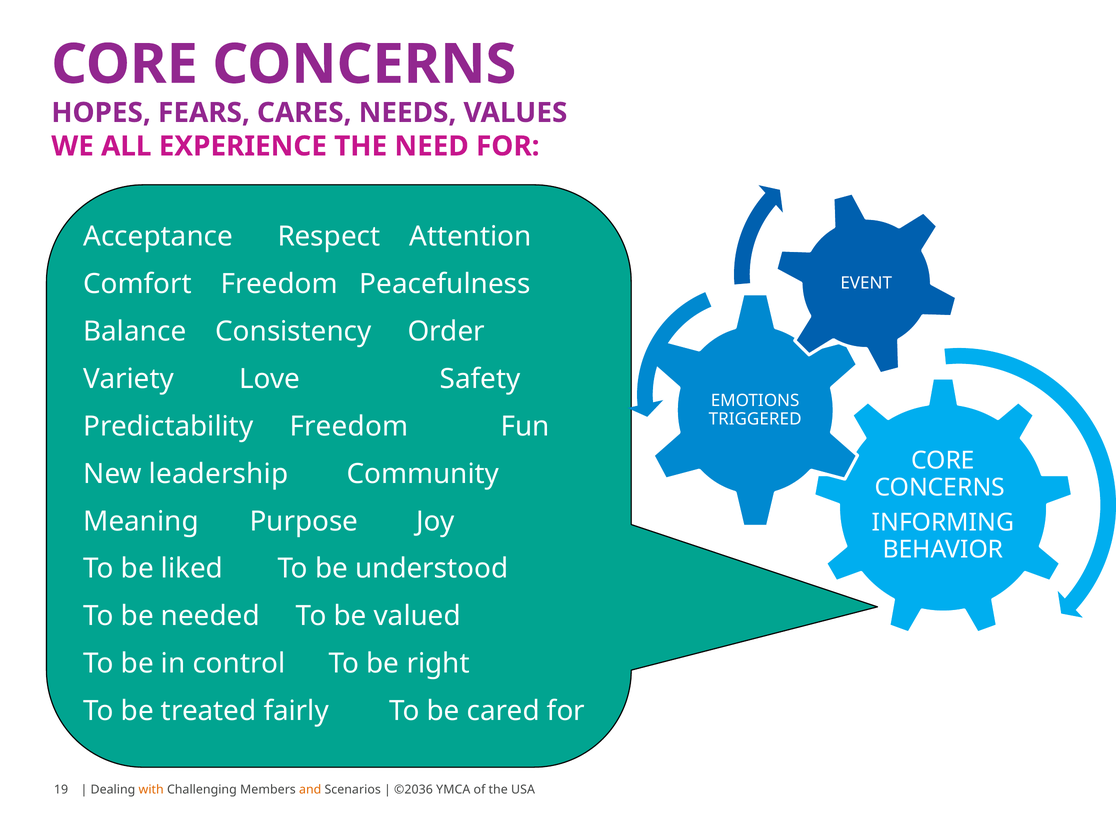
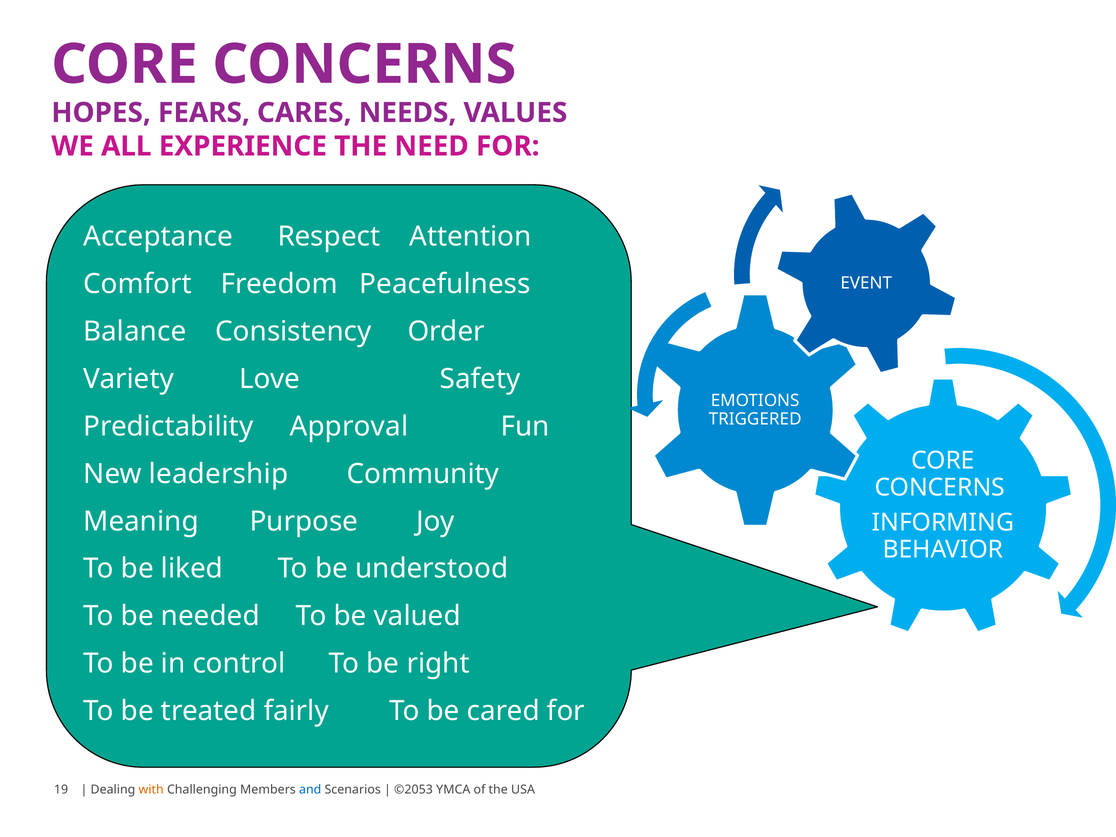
Predictability Freedom: Freedom -> Approval
and colour: orange -> blue
©2036: ©2036 -> ©2053
